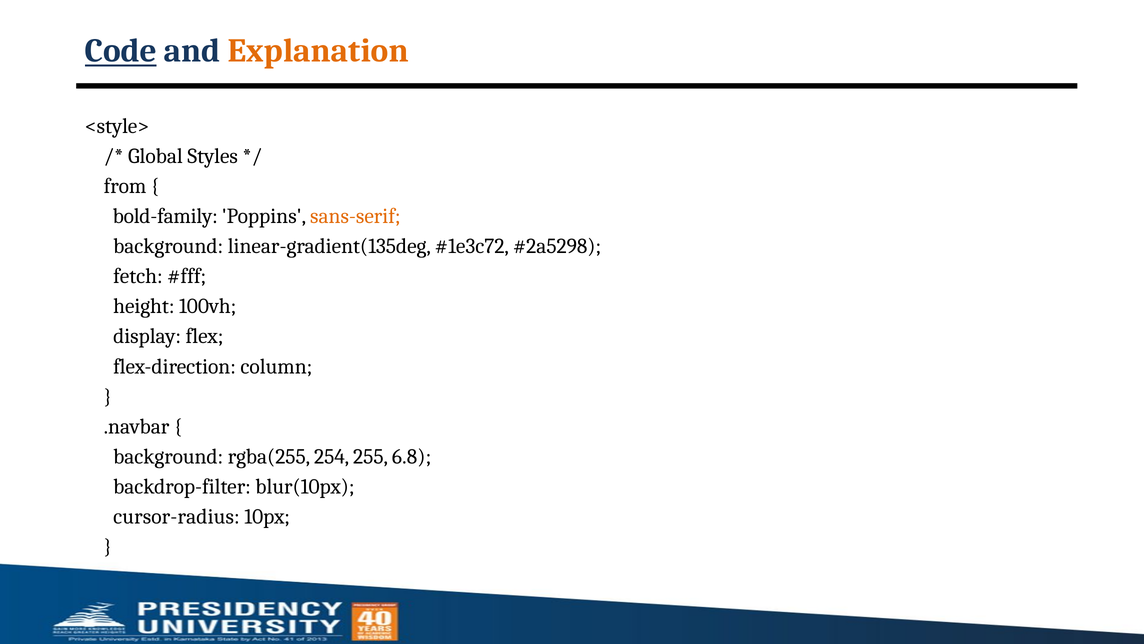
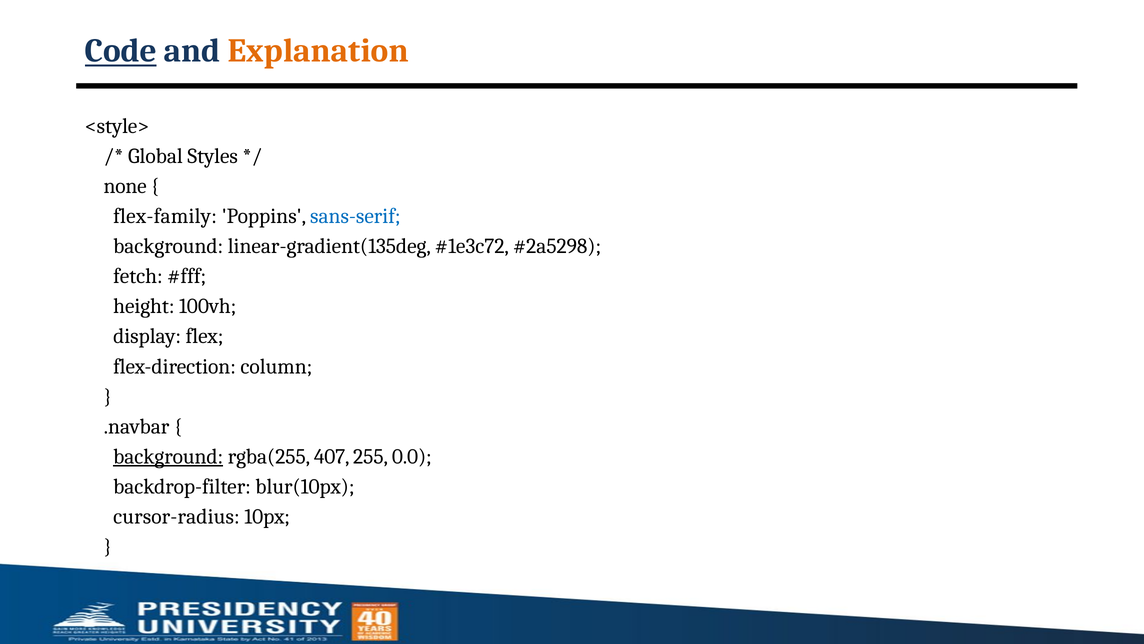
from: from -> none
bold-family: bold-family -> flex-family
sans-serif colour: orange -> blue
background at (168, 456) underline: none -> present
254: 254 -> 407
6.8: 6.8 -> 0.0
